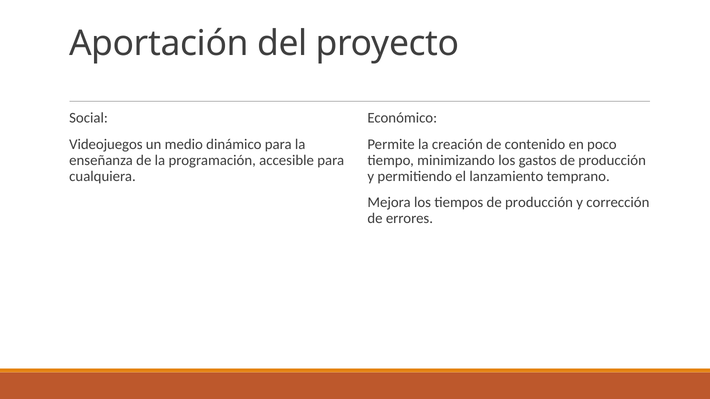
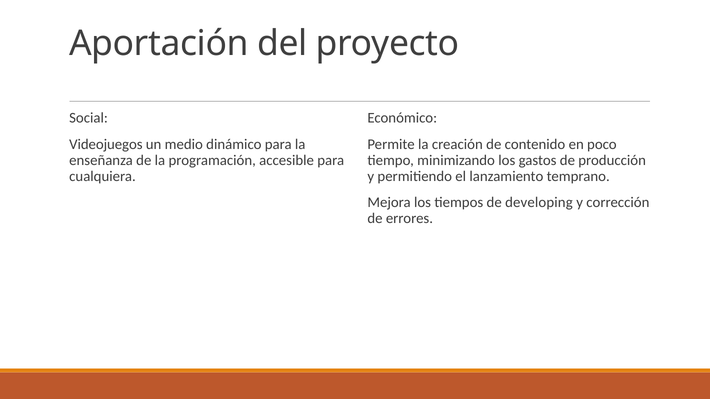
tiempos de producción: producción -> developing
